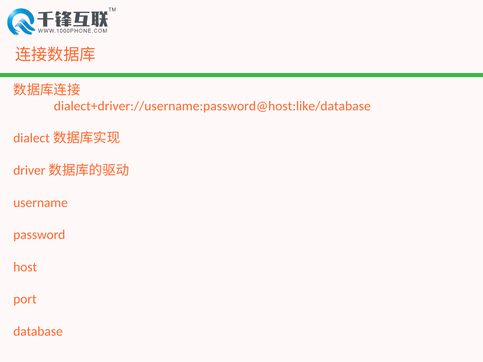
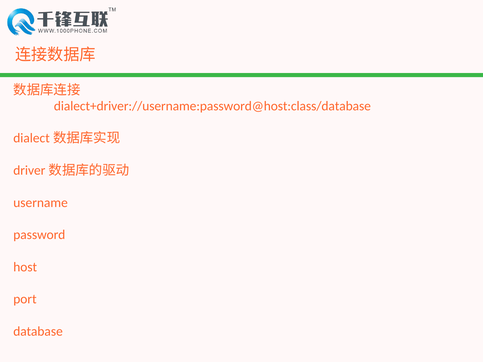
dialect+driver://username:password@host:like/database: dialect+driver://username:password@host:like/database -> dialect+driver://username:password@host:class/database
